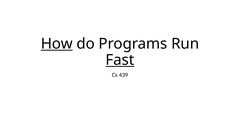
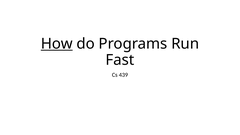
Fast underline: present -> none
